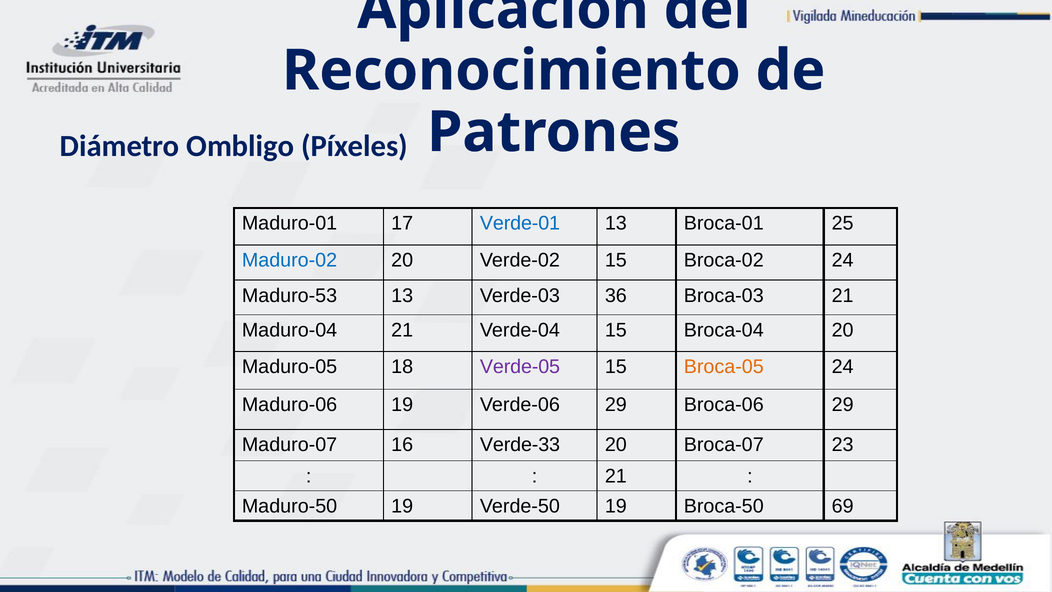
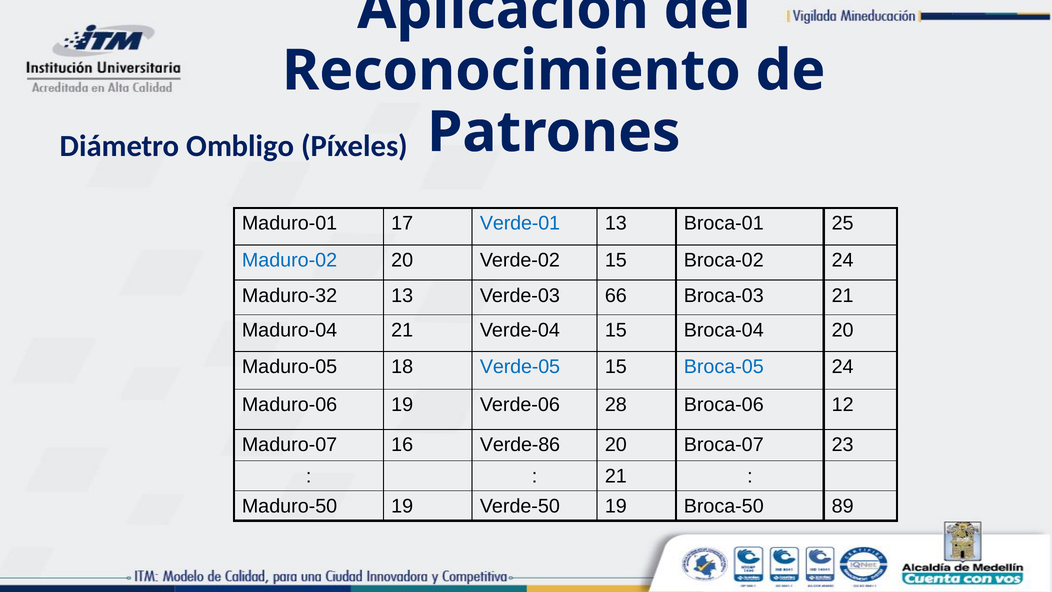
Maduro-53: Maduro-53 -> Maduro-32
36: 36 -> 66
Verde-05 colour: purple -> blue
Broca-05 colour: orange -> blue
Verde-06 29: 29 -> 28
Broca-06 29: 29 -> 12
Verde-33: Verde-33 -> Verde-86
69: 69 -> 89
